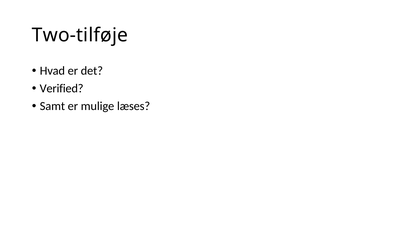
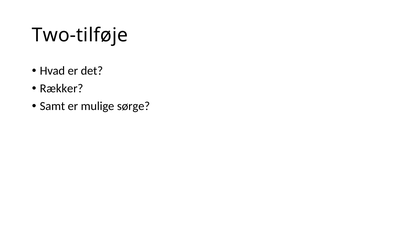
Verified: Verified -> Rækker
læses: læses -> sørge
